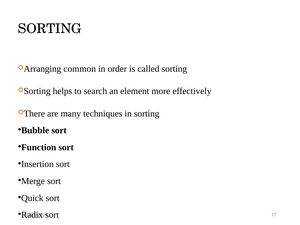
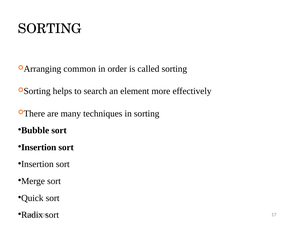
Function at (39, 147): Function -> Insertion
